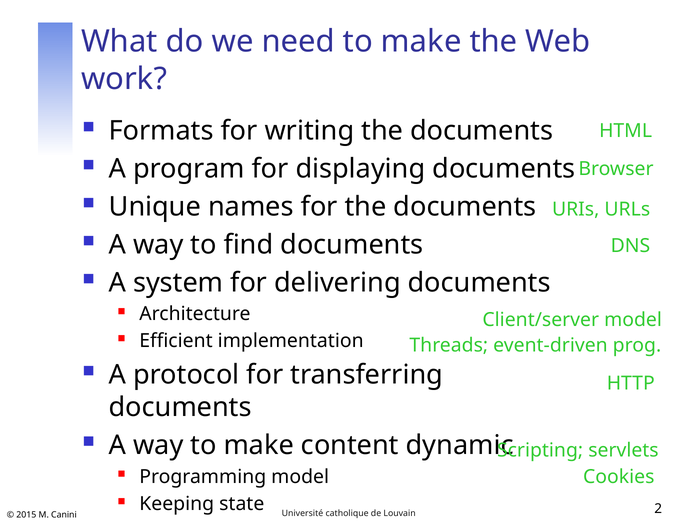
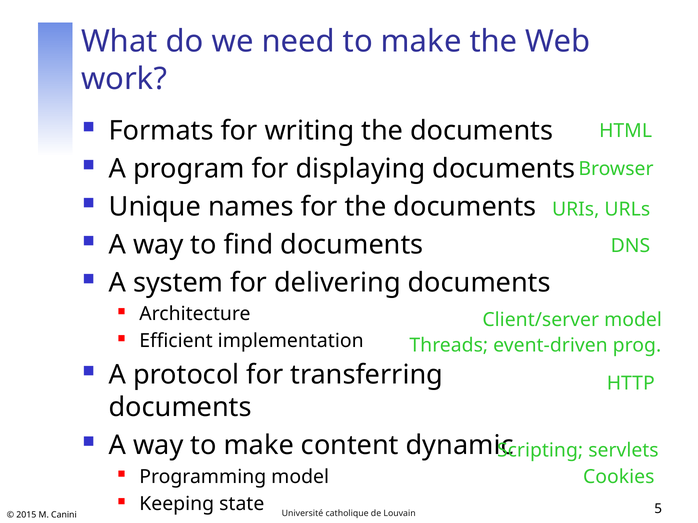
2: 2 -> 5
